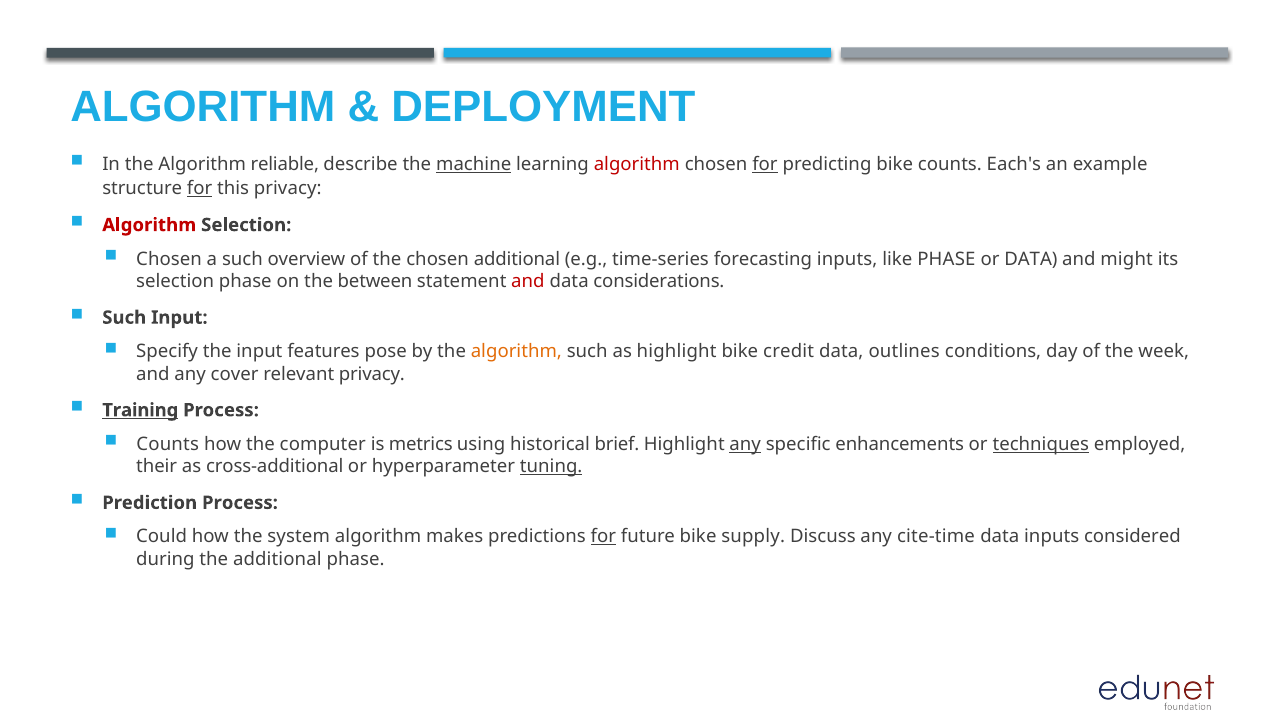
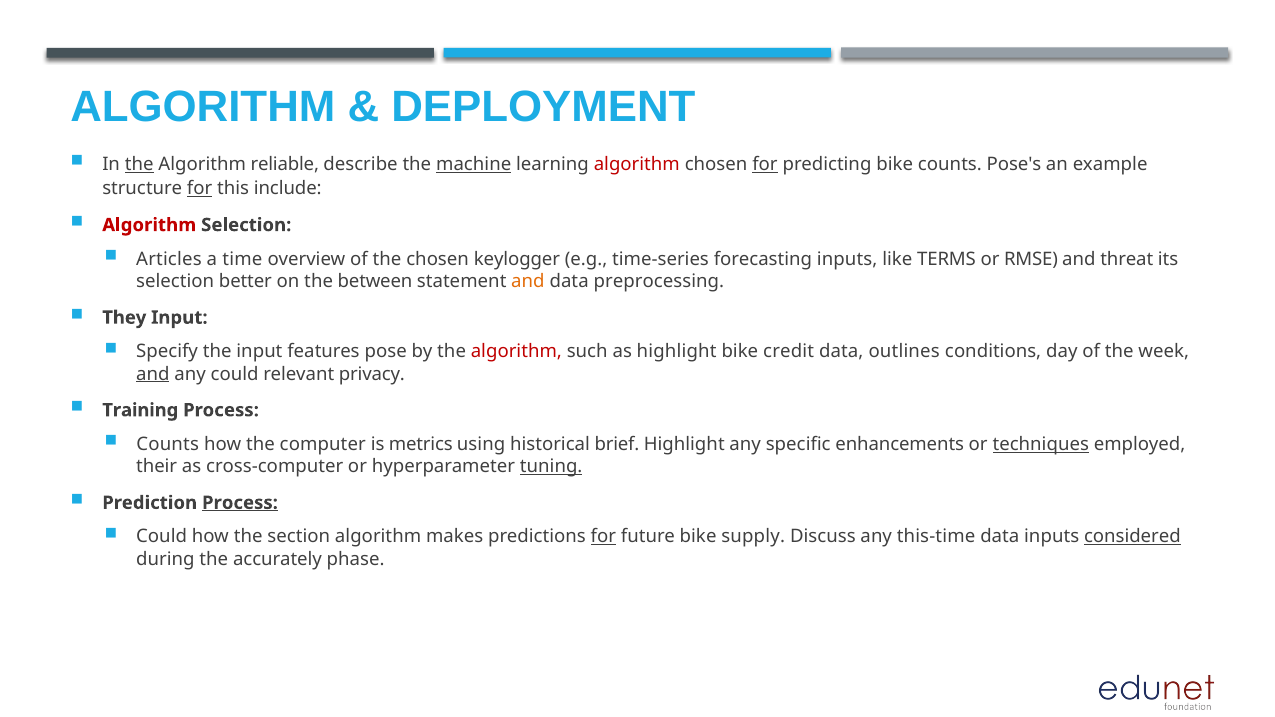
the at (139, 164) underline: none -> present
Each's: Each's -> Pose's
this privacy: privacy -> include
Chosen at (169, 259): Chosen -> Articles
a such: such -> time
chosen additional: additional -> keylogger
like PHASE: PHASE -> TERMS
or DATA: DATA -> RMSE
might: might -> threat
selection phase: phase -> better
and at (528, 281) colour: red -> orange
considerations: considerations -> preprocessing
Such at (124, 318): Such -> They
algorithm at (516, 352) colour: orange -> red
and at (153, 374) underline: none -> present
any cover: cover -> could
Training underline: present -> none
any at (745, 444) underline: present -> none
cross-additional: cross-additional -> cross-computer
Process at (240, 503) underline: none -> present
system: system -> section
cite-time: cite-time -> this-time
considered underline: none -> present
the additional: additional -> accurately
